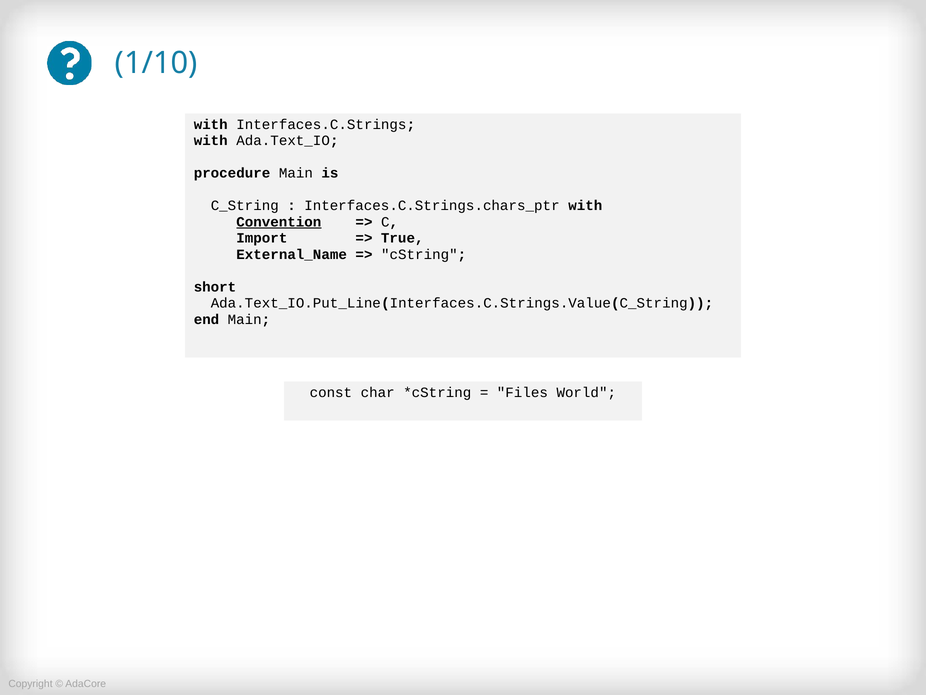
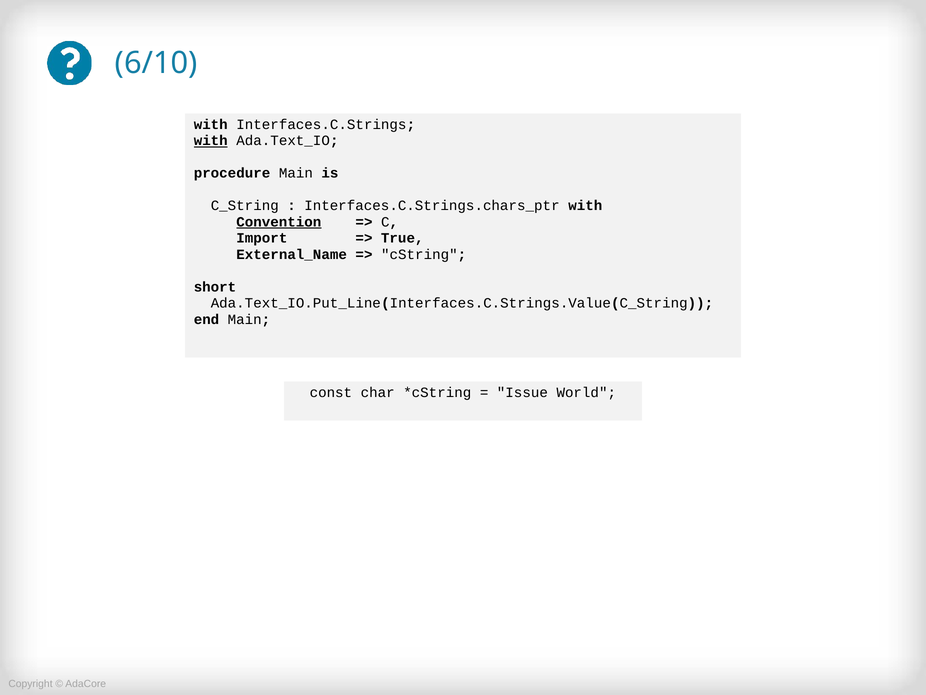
1/10: 1/10 -> 6/10
with at (211, 141) underline: none -> present
Files: Files -> Issue
